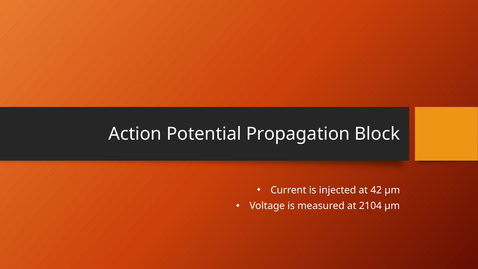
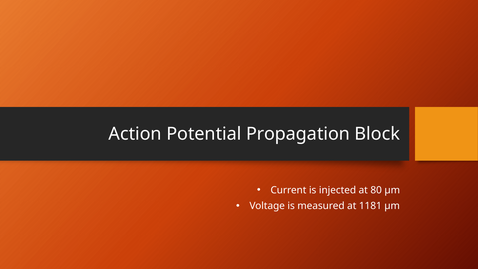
42: 42 -> 80
2104: 2104 -> 1181
